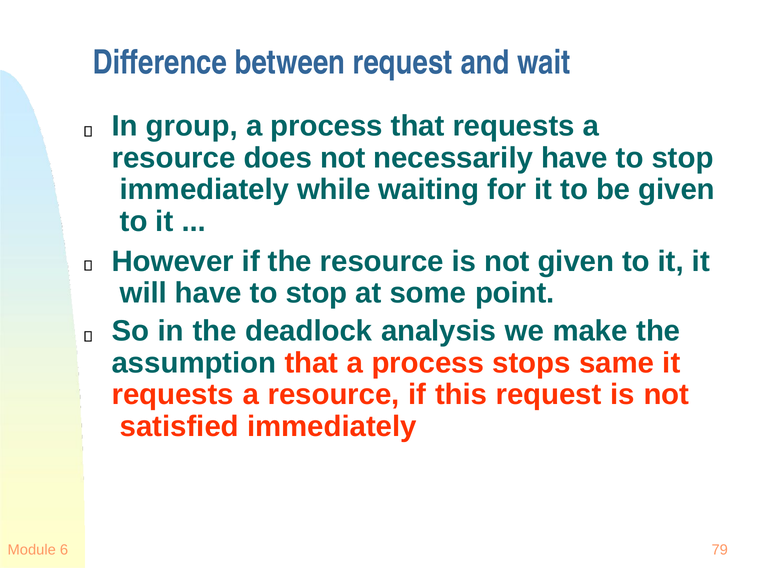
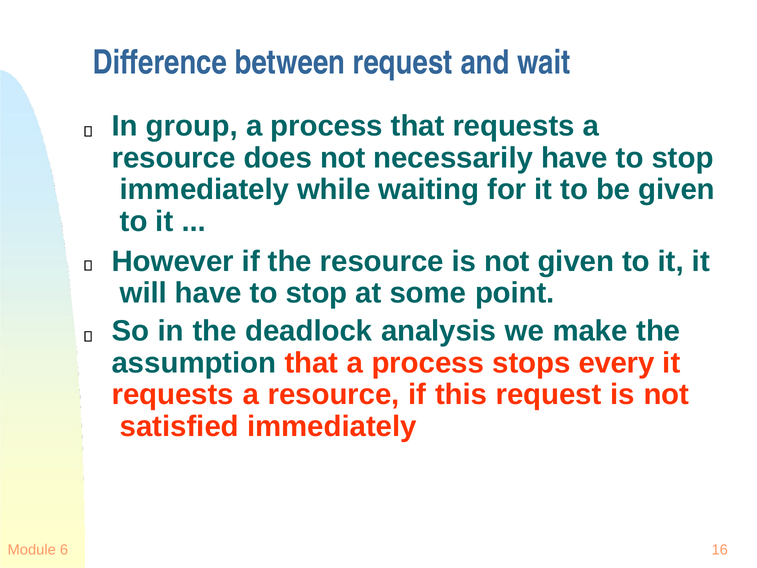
same: same -> every
79: 79 -> 16
